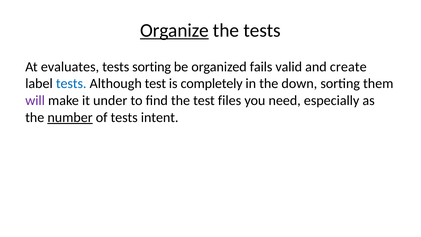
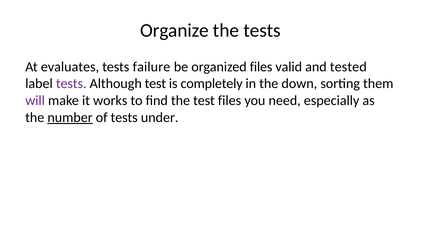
Organize underline: present -> none
tests sorting: sorting -> failure
organized fails: fails -> files
create: create -> tested
tests at (71, 84) colour: blue -> purple
under: under -> works
intent: intent -> under
